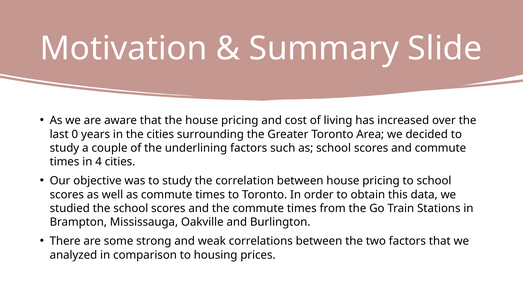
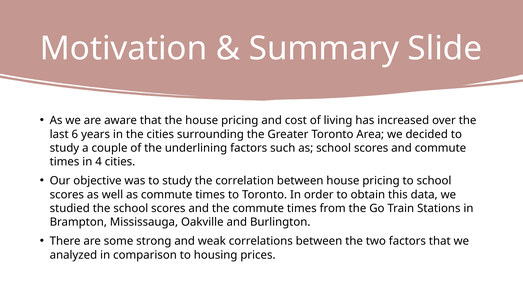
0: 0 -> 6
